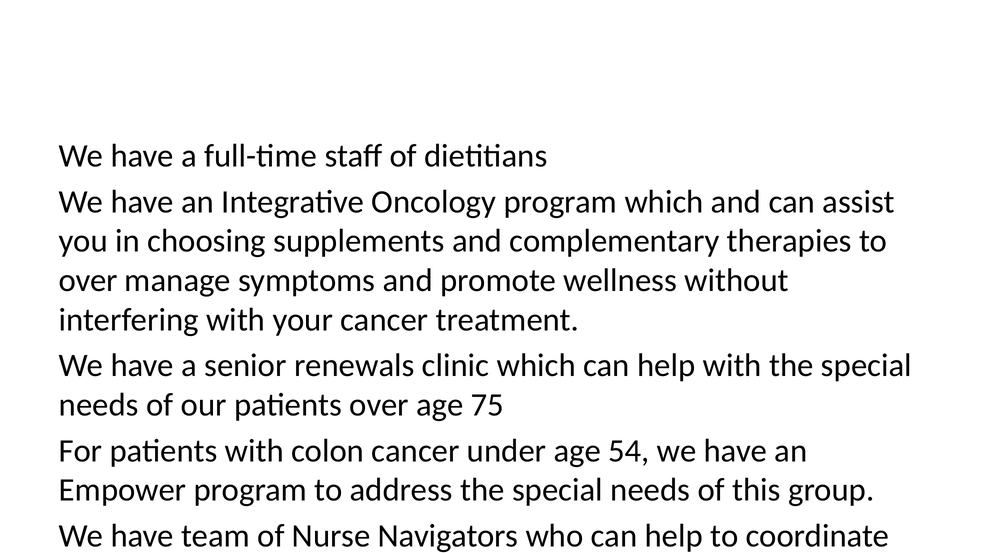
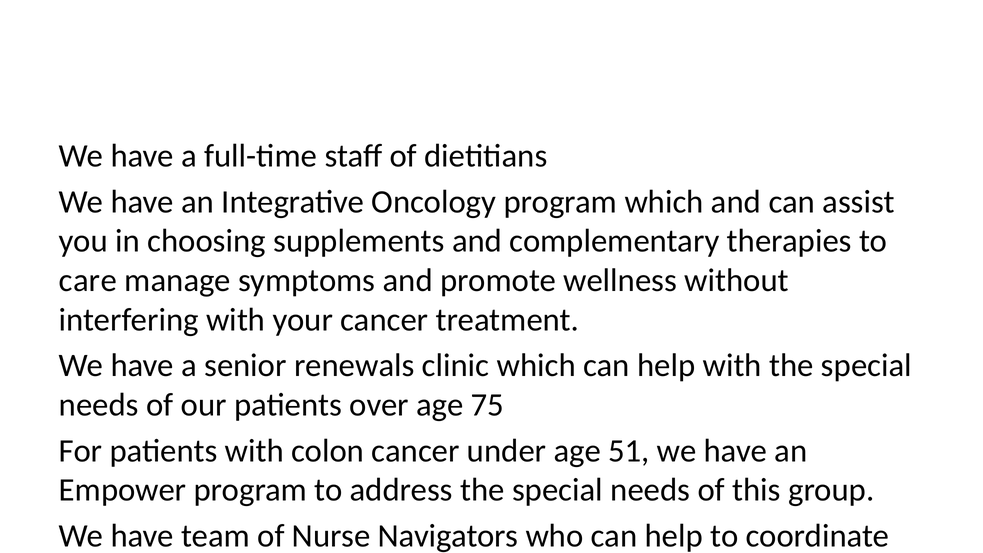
over at (88, 280): over -> care
54: 54 -> 51
